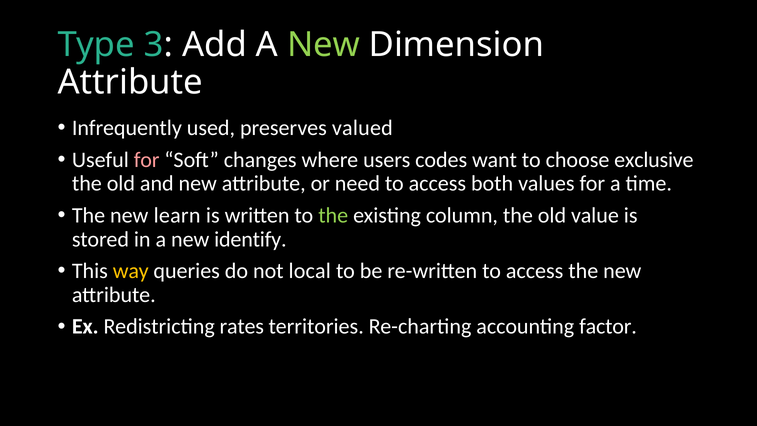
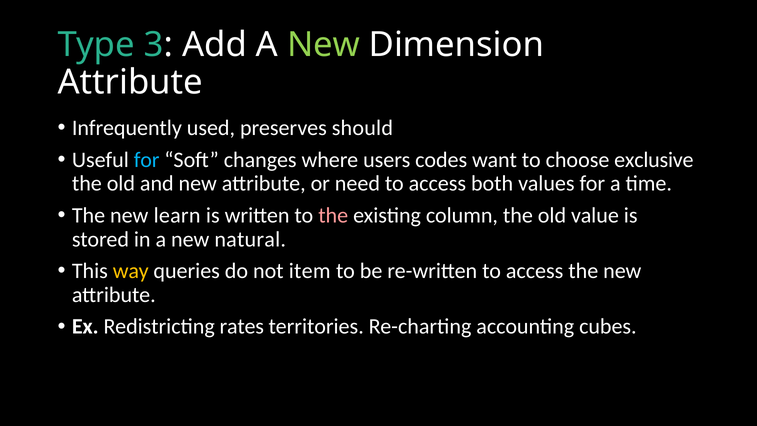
valued: valued -> should
for at (147, 160) colour: pink -> light blue
the at (333, 215) colour: light green -> pink
identify: identify -> natural
local: local -> item
factor: factor -> cubes
